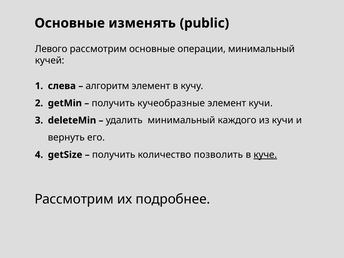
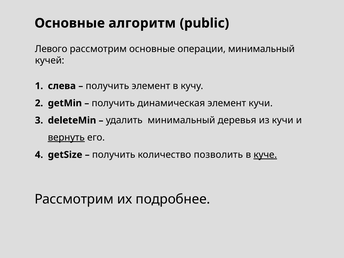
изменять: изменять -> алгоритм
алгоритм at (107, 86): алгоритм -> получить
кучеобразные: кучеобразные -> динамическая
каждого: каждого -> деревья
вернуть underline: none -> present
